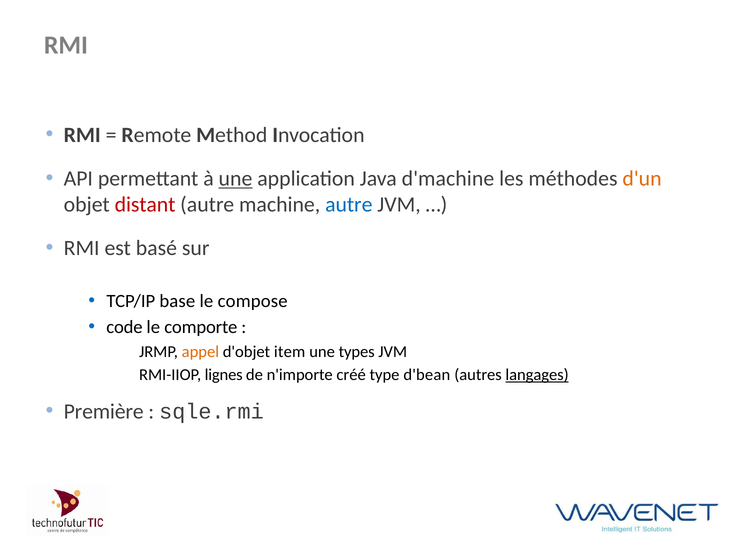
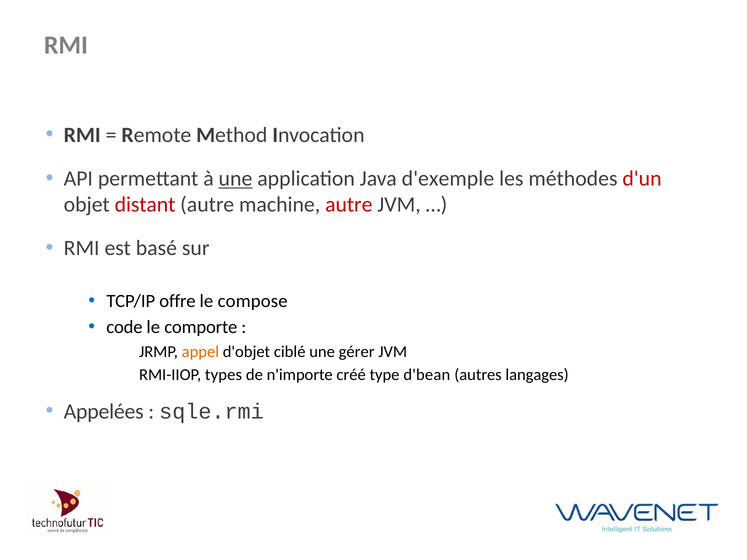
d'machine: d'machine -> d'exemple
d'un colour: orange -> red
autre at (349, 205) colour: blue -> red
base: base -> offre
item: item -> ciblé
types: types -> gérer
lignes: lignes -> types
langages underline: present -> none
Première: Première -> Appelées
